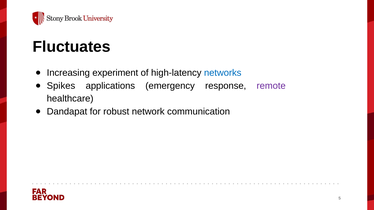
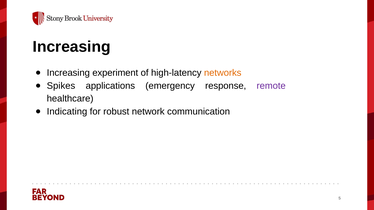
Fluctuates at (72, 47): Fluctuates -> Increasing
networks colour: blue -> orange
Dandapat: Dandapat -> Indicating
